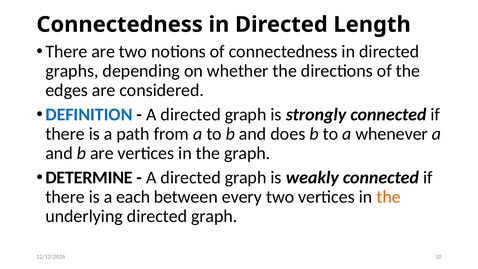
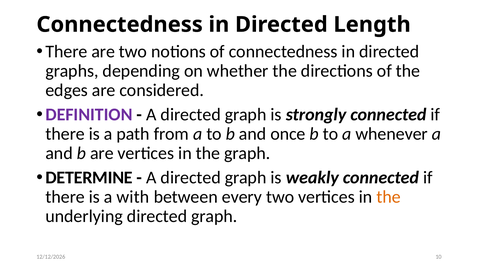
DEFINITION colour: blue -> purple
does: does -> once
each: each -> with
